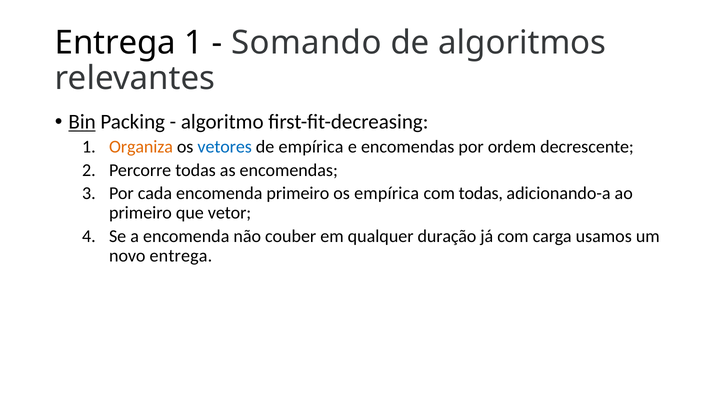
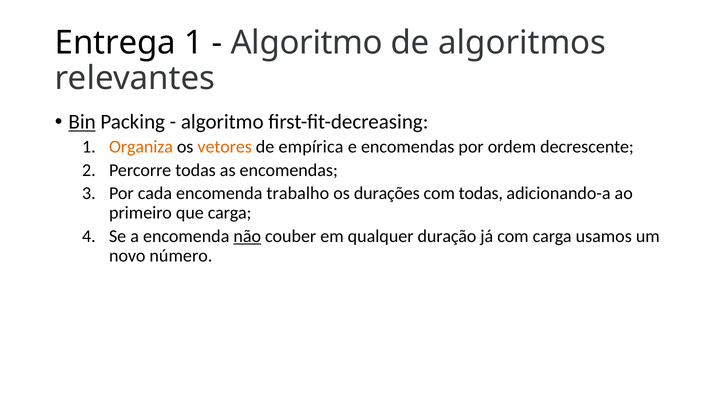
Somando at (306, 43): Somando -> Algoritmo
vetores colour: blue -> orange
encomenda primeiro: primeiro -> trabalho
os empírica: empírica -> durações
que vetor: vetor -> carga
não underline: none -> present
novo entrega: entrega -> número
